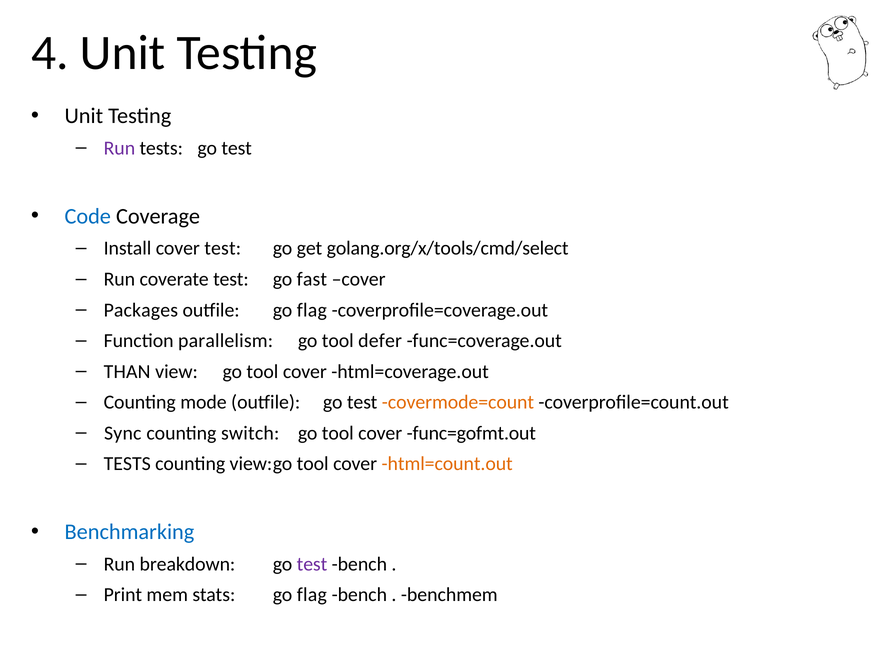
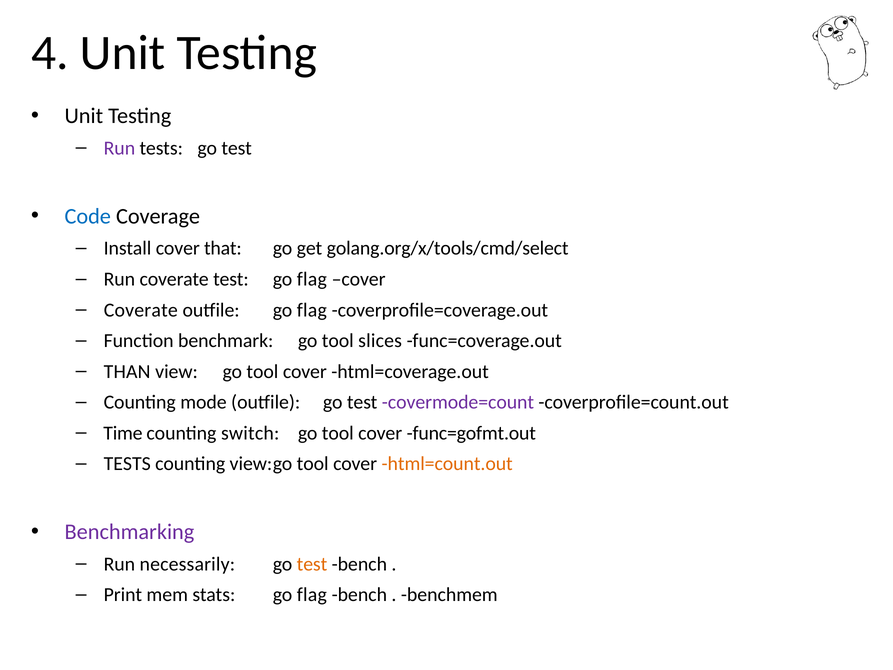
cover test: test -> that
test go fast: fast -> flag
Packages at (141, 310): Packages -> Coverate
parallelism: parallelism -> benchmark
defer: defer -> slices
covermode=count colour: orange -> purple
Sync: Sync -> Time
Benchmarking colour: blue -> purple
breakdown: breakdown -> necessarily
test at (312, 564) colour: purple -> orange
